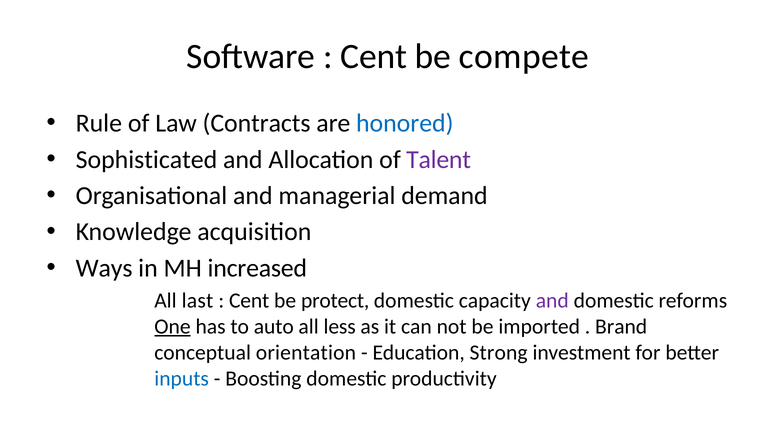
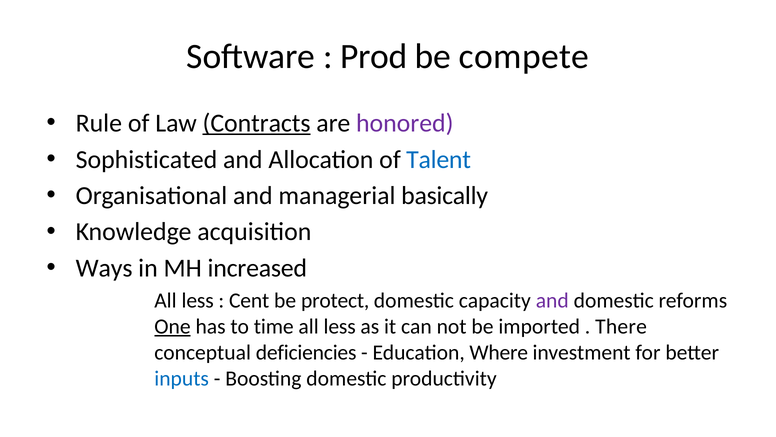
Cent at (374, 56): Cent -> Prod
Contracts underline: none -> present
honored colour: blue -> purple
Talent colour: purple -> blue
demand: demand -> basically
last at (197, 300): last -> less
auto: auto -> time
Brand: Brand -> There
orientation: orientation -> deficiencies
Strong: Strong -> Where
